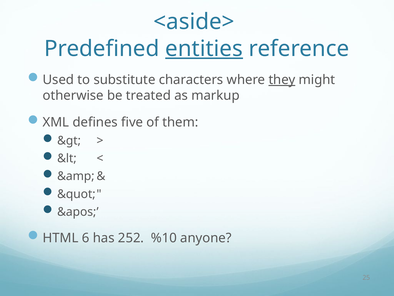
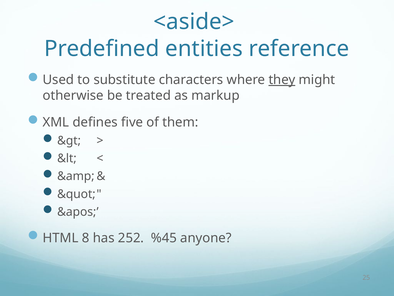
entities underline: present -> none
6: 6 -> 8
%10: %10 -> %45
